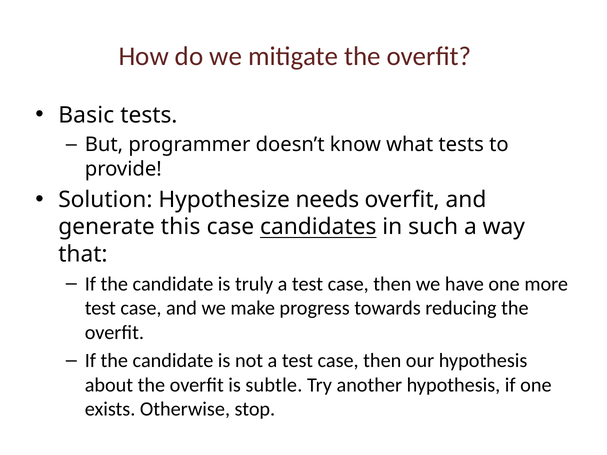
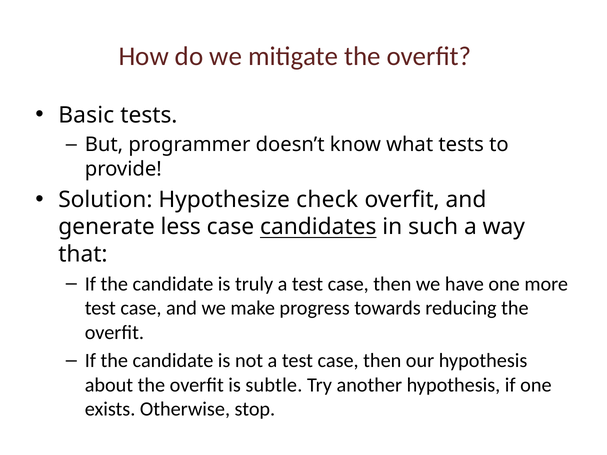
needs: needs -> check
this: this -> less
